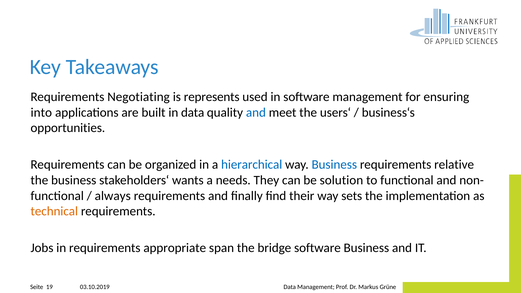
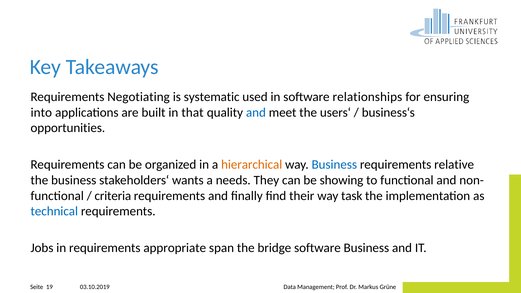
represents: represents -> systematic
software management: management -> relationships
in data: data -> that
hierarchical colour: blue -> orange
solution: solution -> showing
always: always -> criteria
sets: sets -> task
technical colour: orange -> blue
